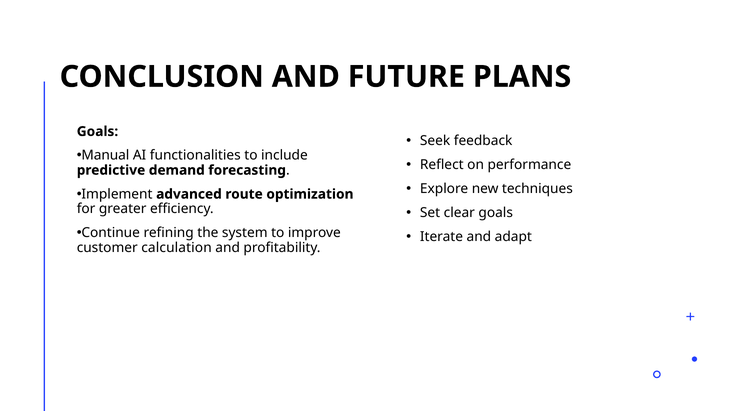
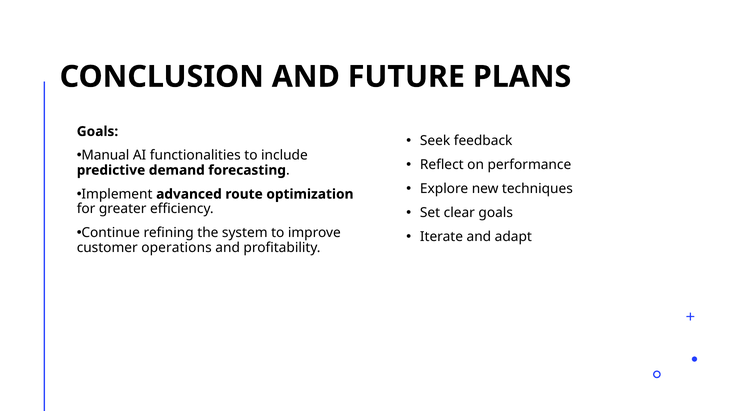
calculation: calculation -> operations
